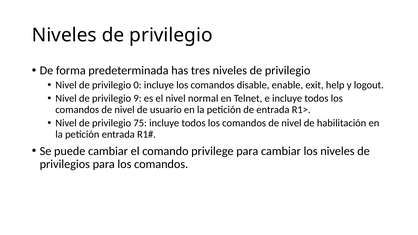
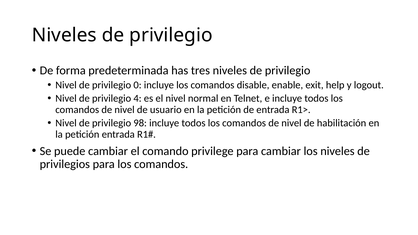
9: 9 -> 4
75: 75 -> 98
